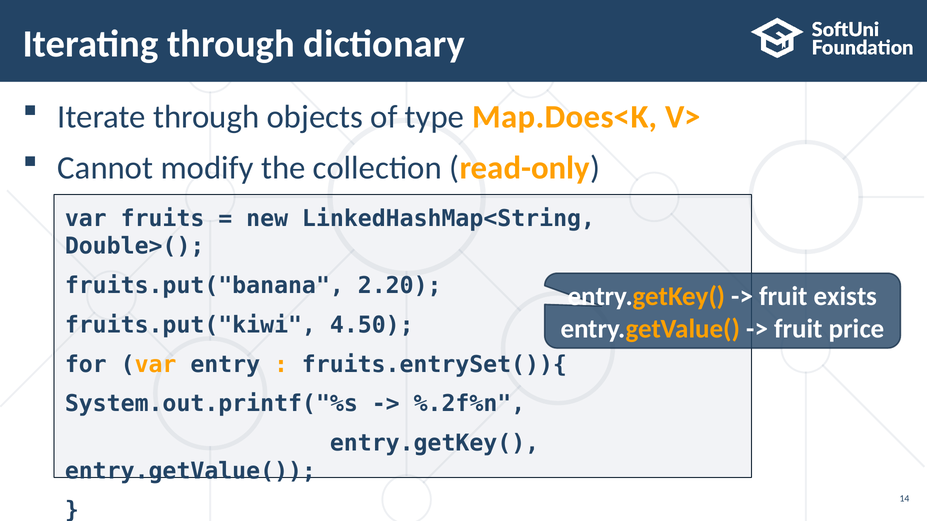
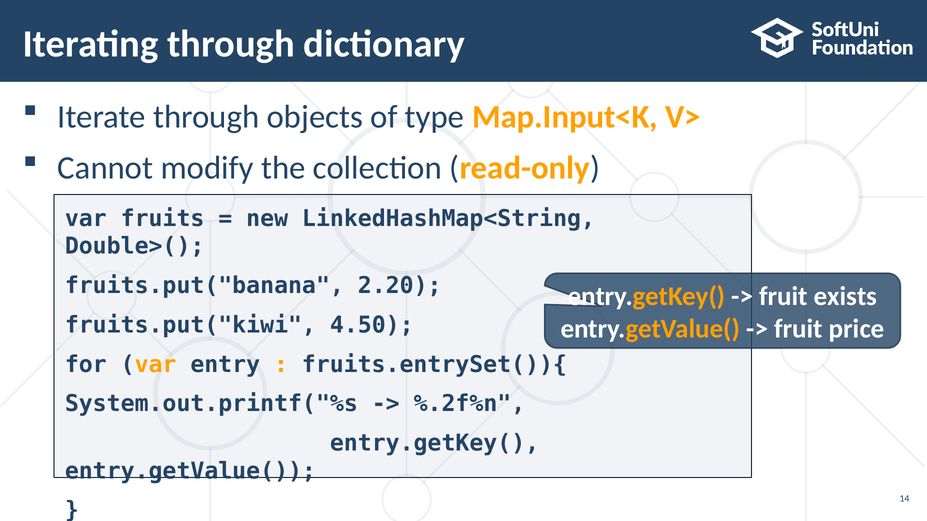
Map.Does<K: Map.Does<K -> Map.Input<K
